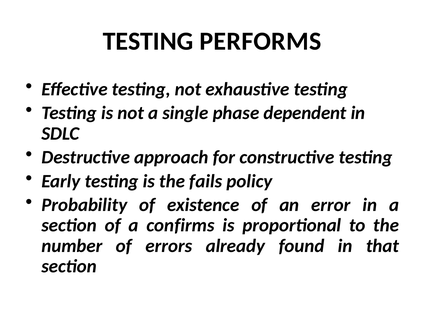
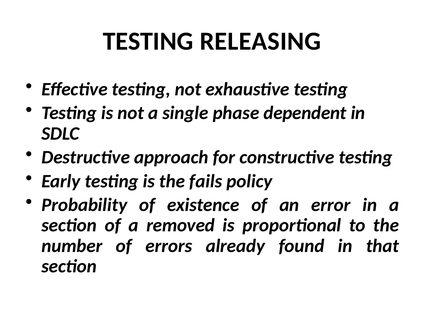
PERFORMS: PERFORMS -> RELEASING
confirms: confirms -> removed
